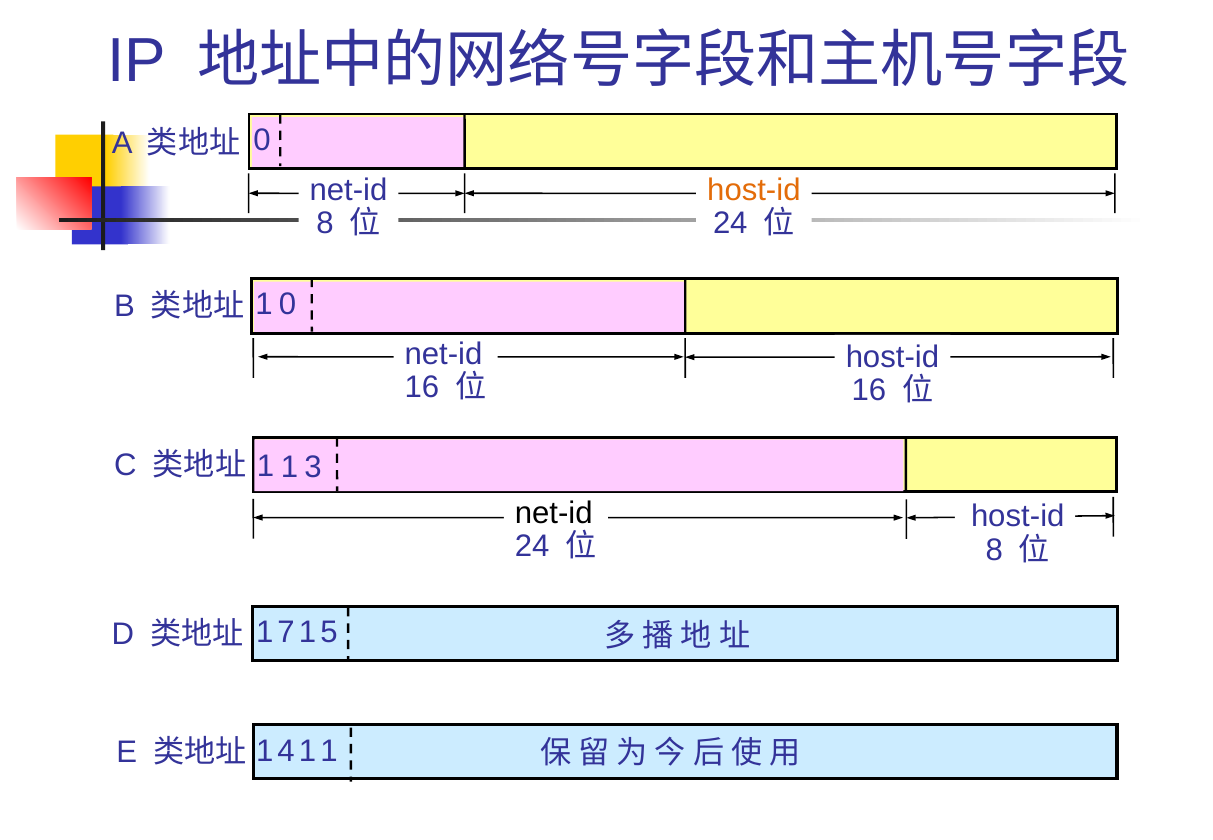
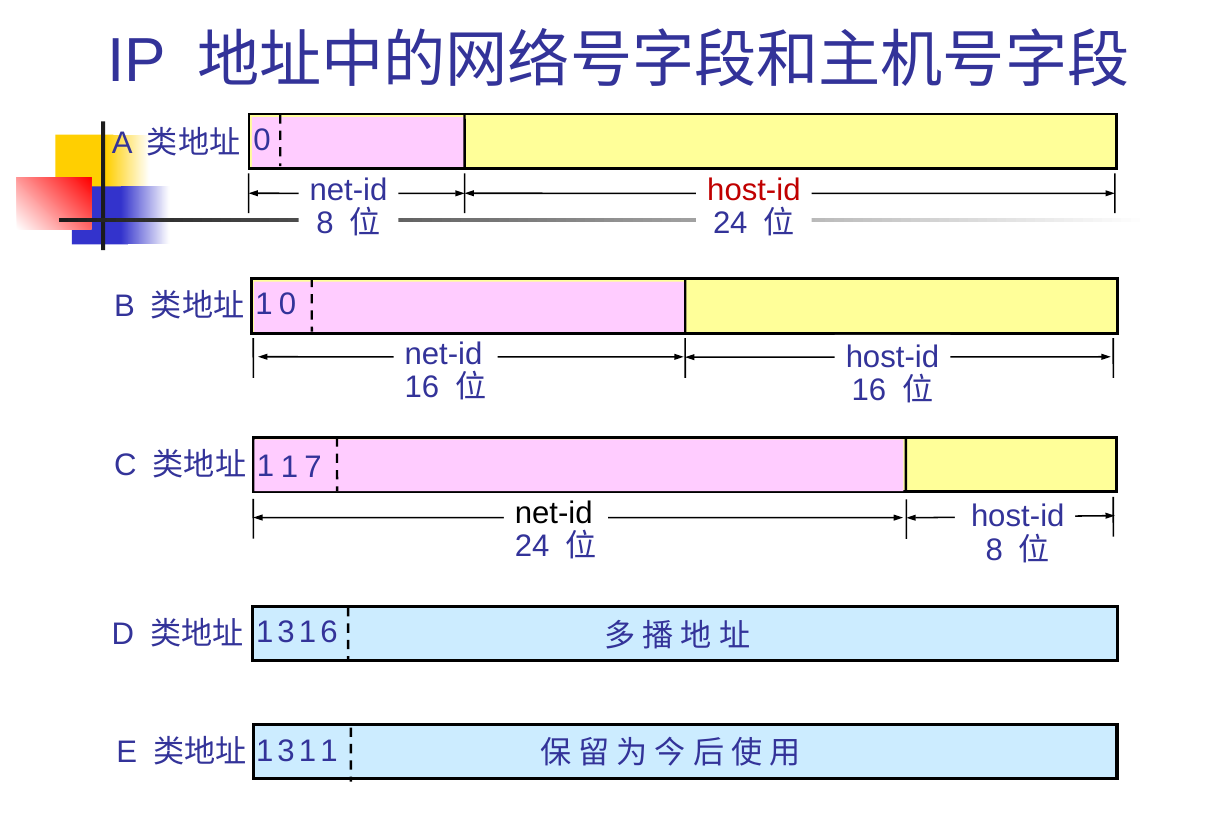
host-id at (754, 190) colour: orange -> red
3: 3 -> 7
7 at (286, 632): 7 -> 3
5: 5 -> 6
4 at (286, 751): 4 -> 3
